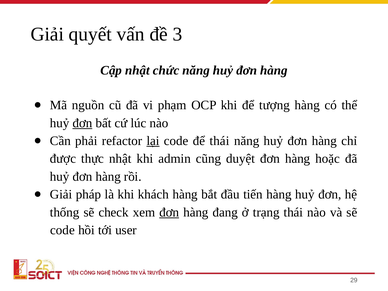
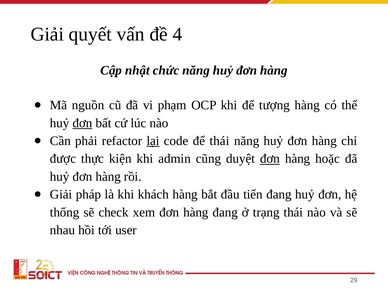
3: 3 -> 4
thực nhật: nhật -> kiện
đơn at (270, 159) underline: none -> present
tiến hàng: hàng -> đang
đơn at (169, 212) underline: present -> none
code at (62, 230): code -> nhau
